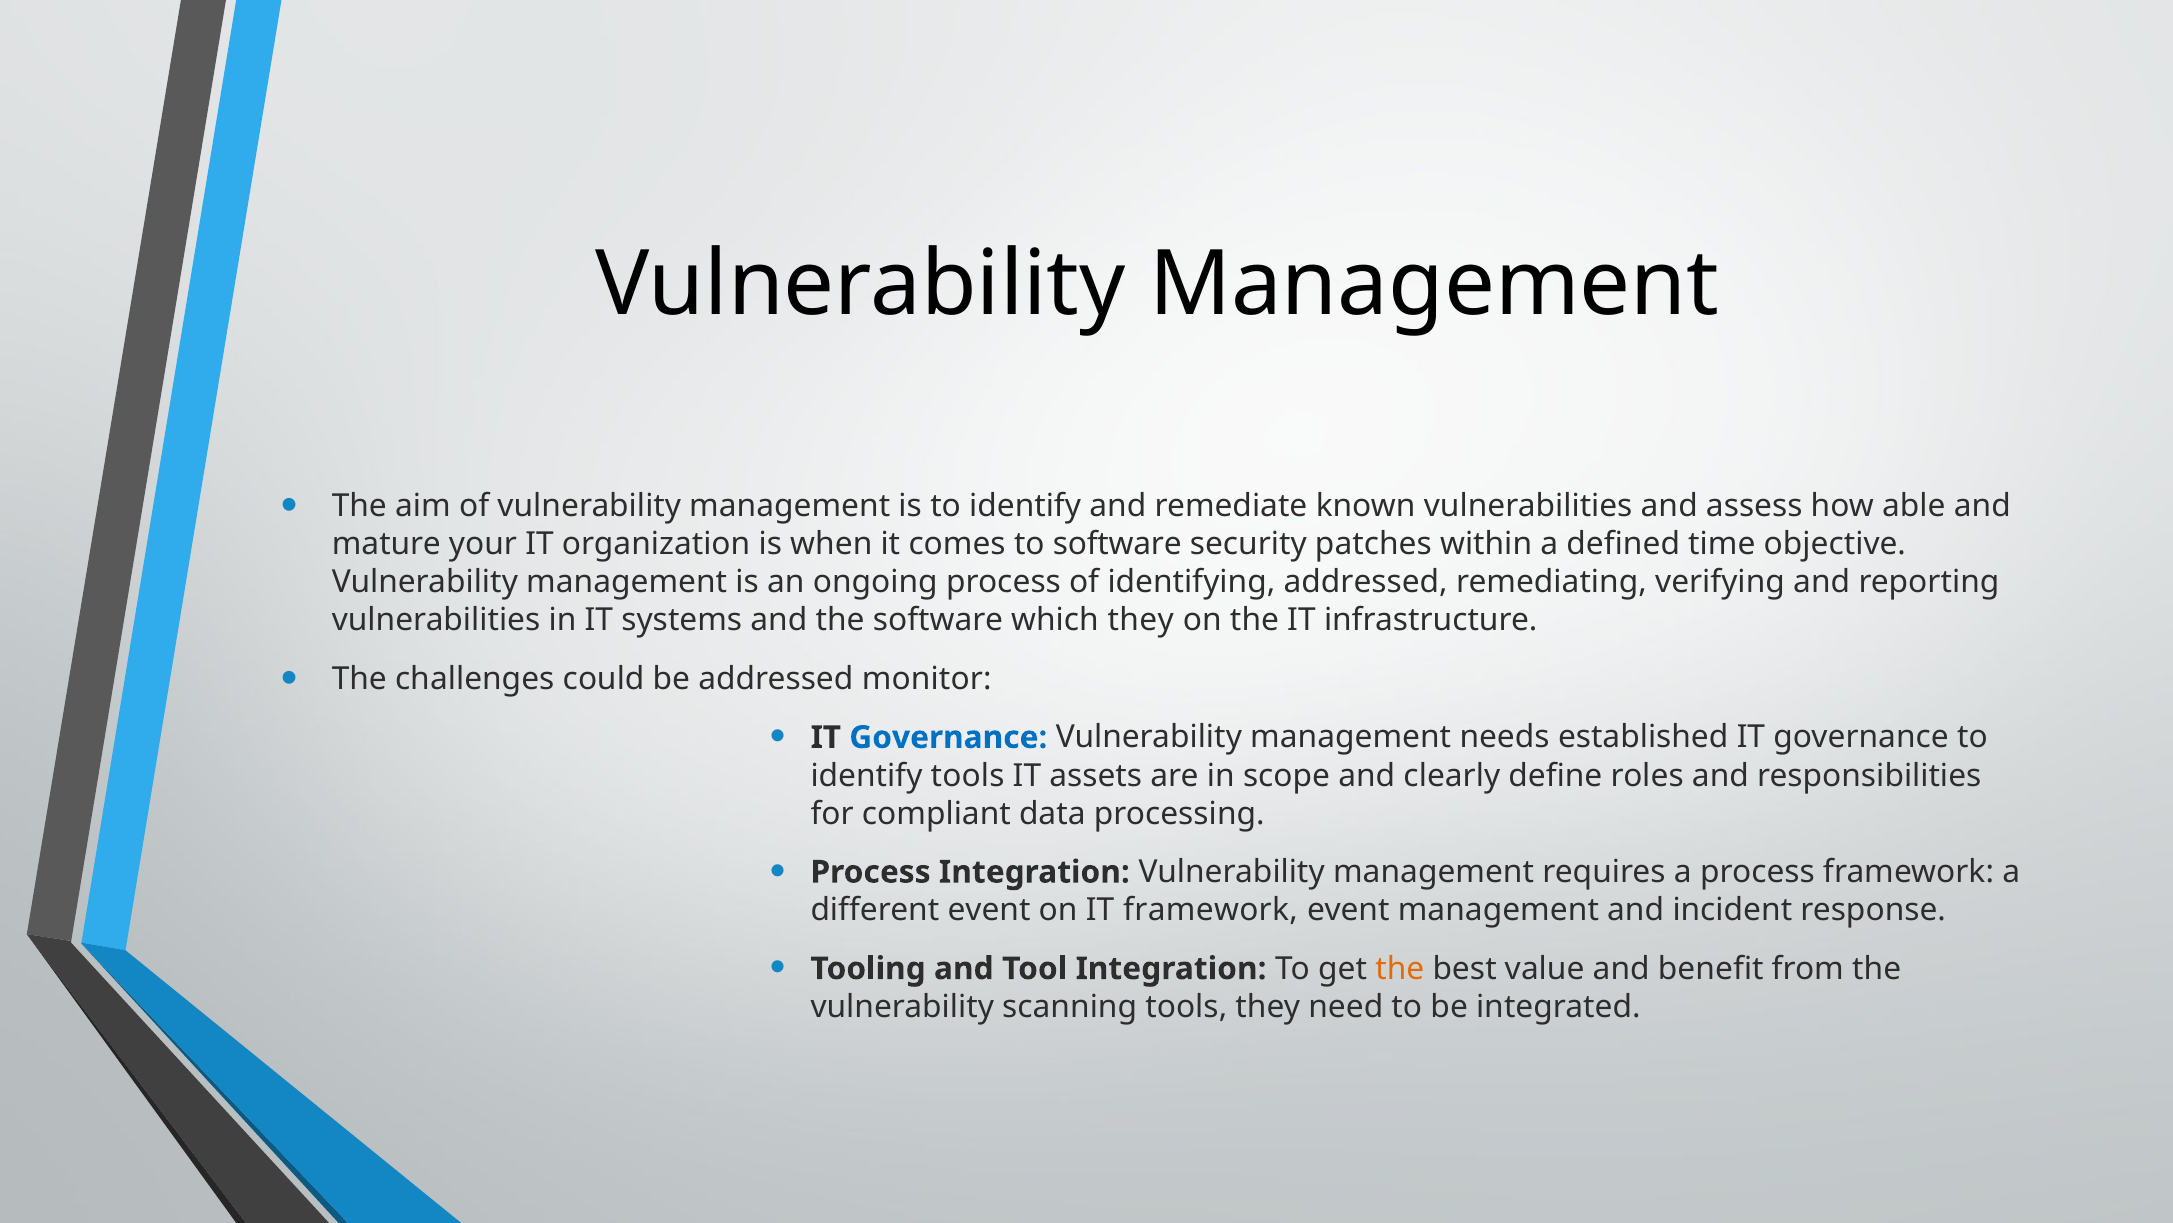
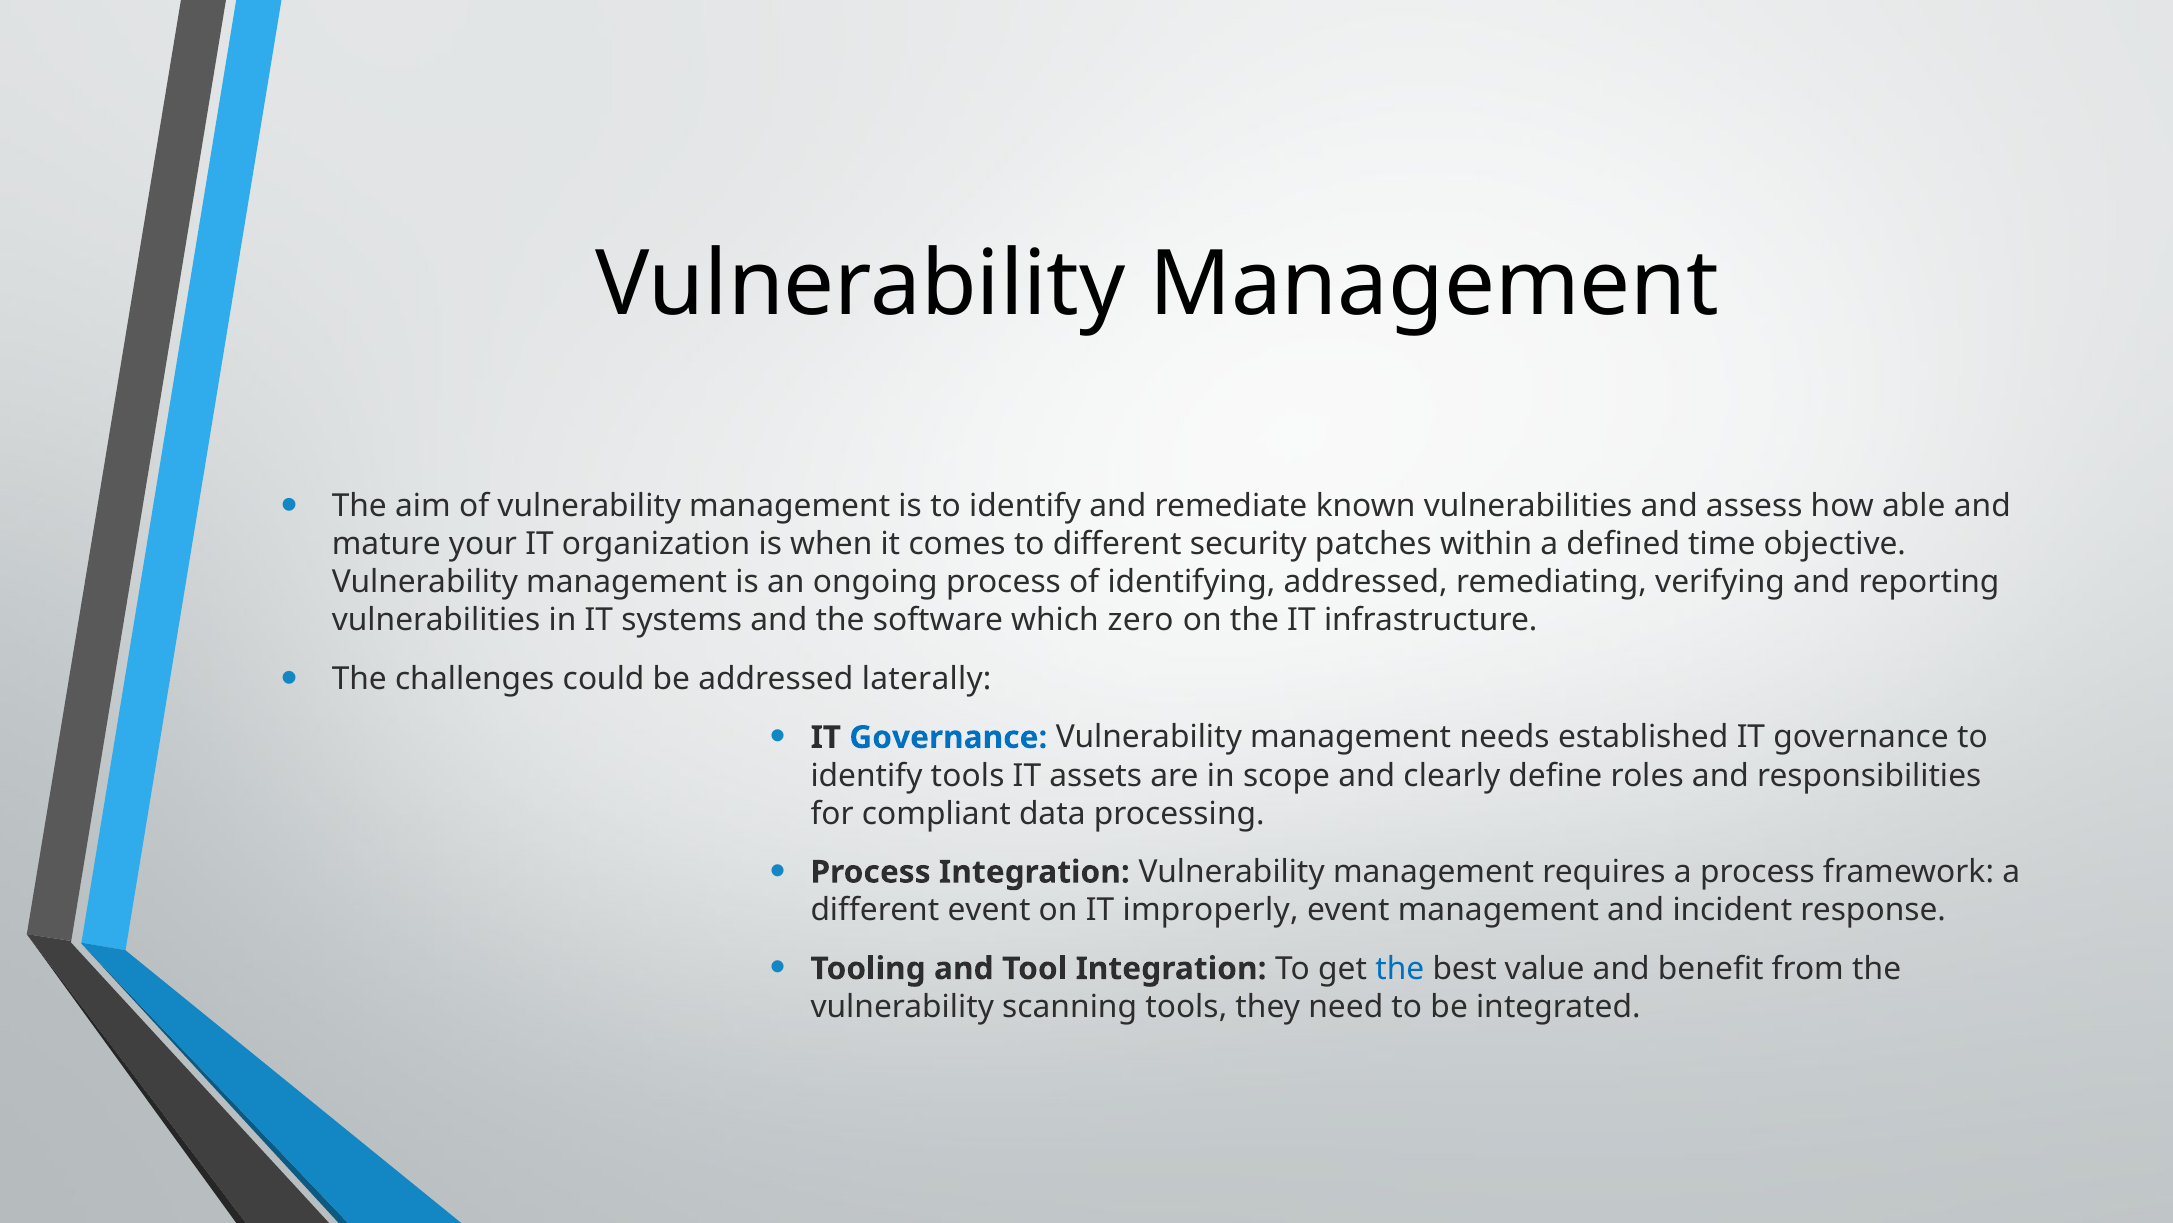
to software: software -> different
which they: they -> zero
monitor: monitor -> laterally
IT framework: framework -> improperly
the at (1400, 968) colour: orange -> blue
